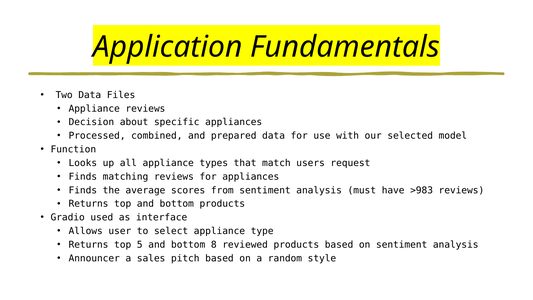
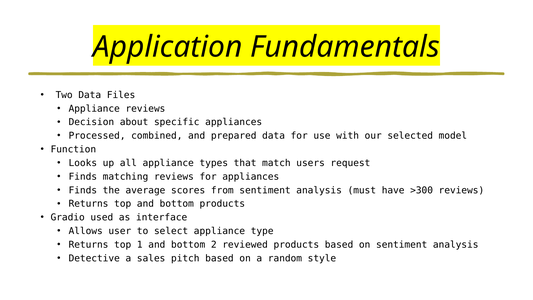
>983: >983 -> >300
5: 5 -> 1
8: 8 -> 2
Announcer: Announcer -> Detective
